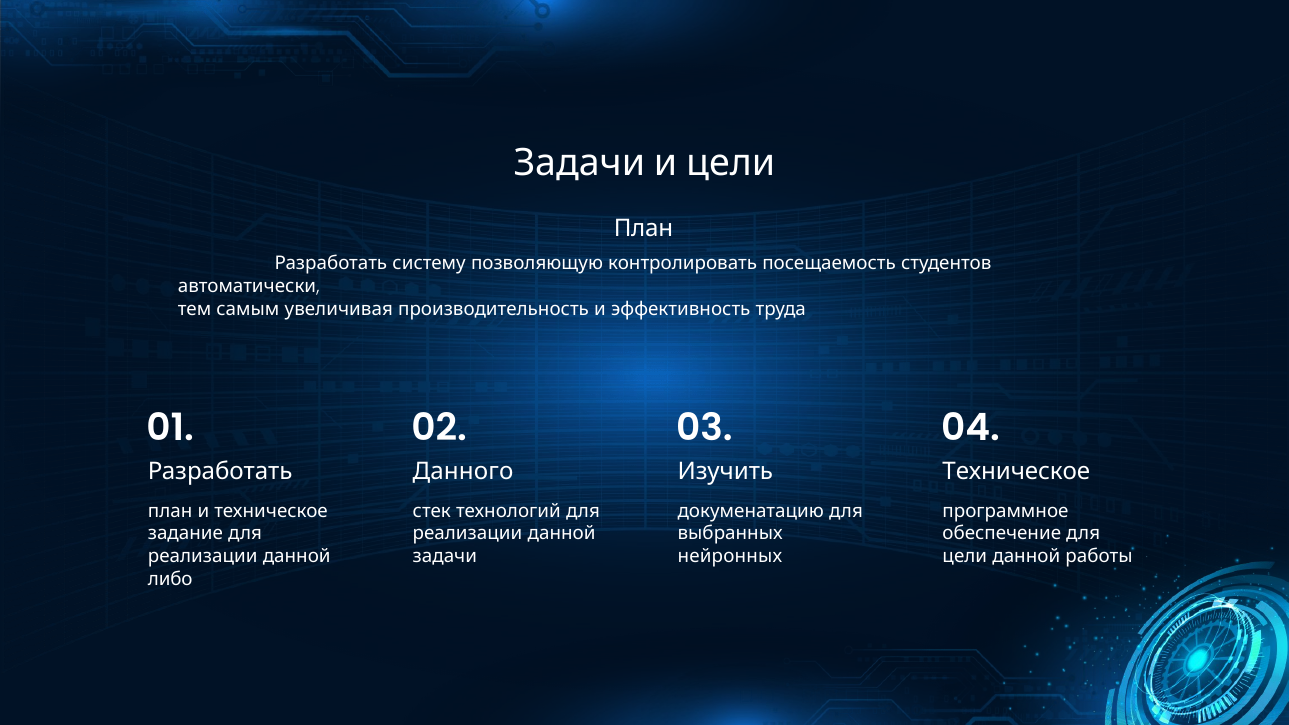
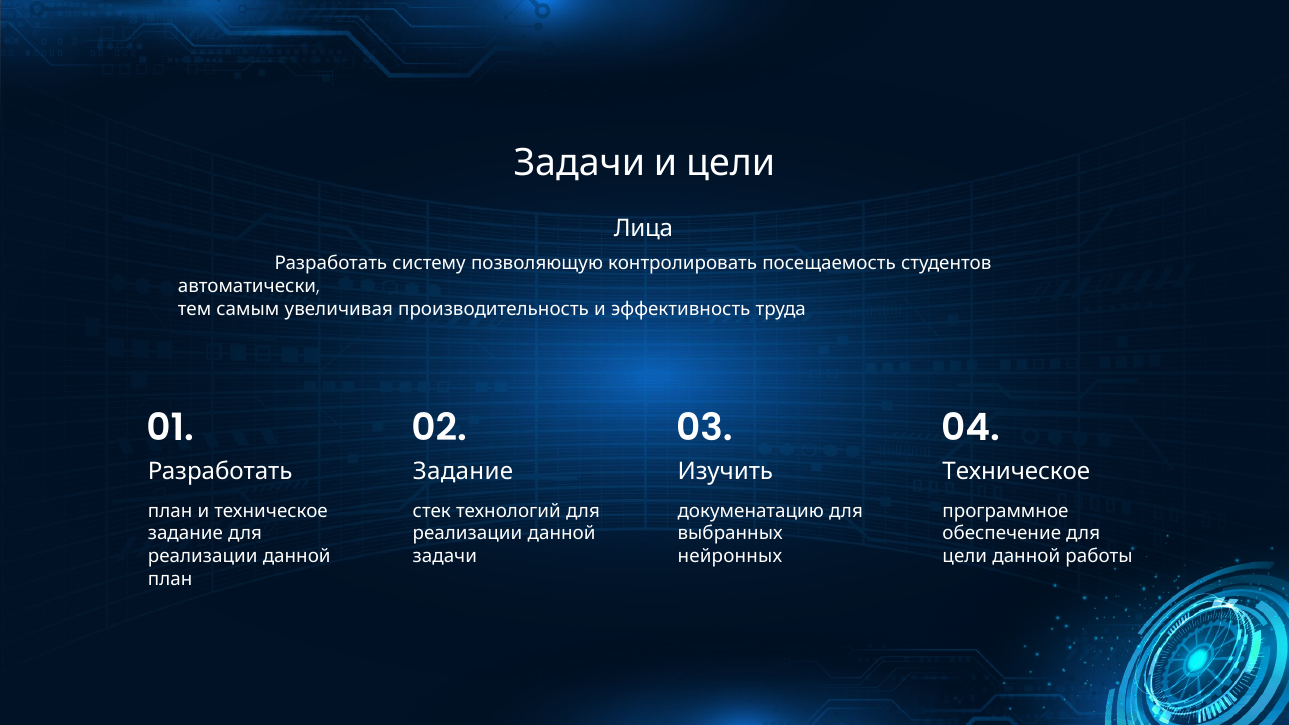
План at (643, 228): План -> Лица
Данного at (463, 471): Данного -> Задание
либо at (170, 579): либо -> план
